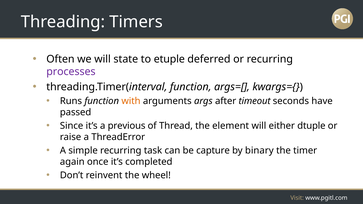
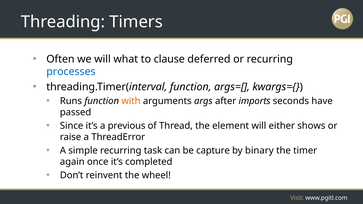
state: state -> what
etuple: etuple -> clause
processes colour: purple -> blue
timeout: timeout -> imports
dtuple: dtuple -> shows
